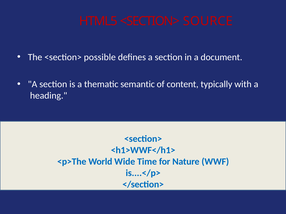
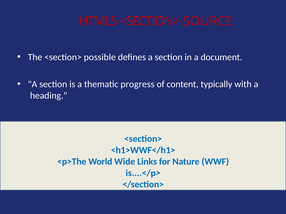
semantic: semantic -> progress
Time: Time -> Links
